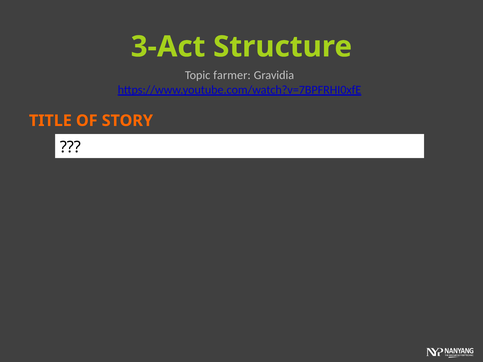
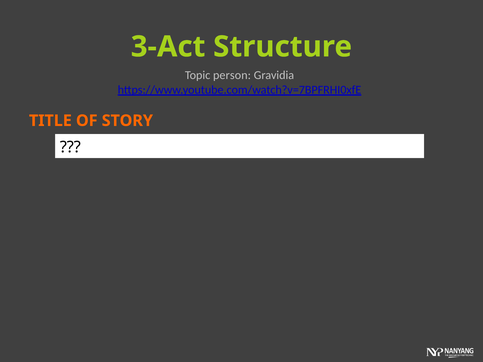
farmer: farmer -> person
